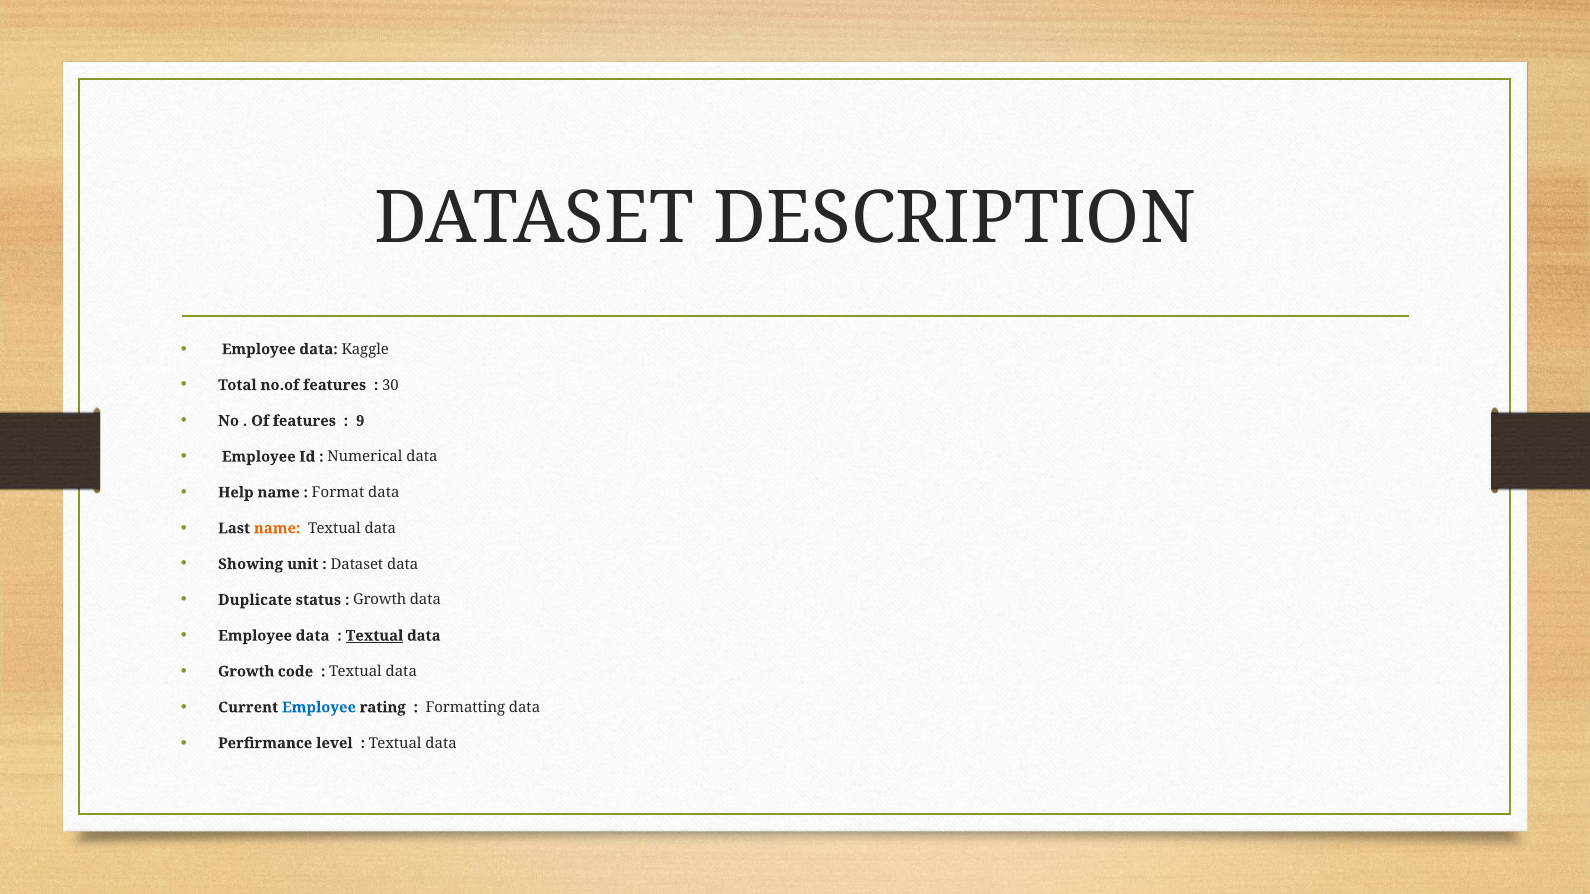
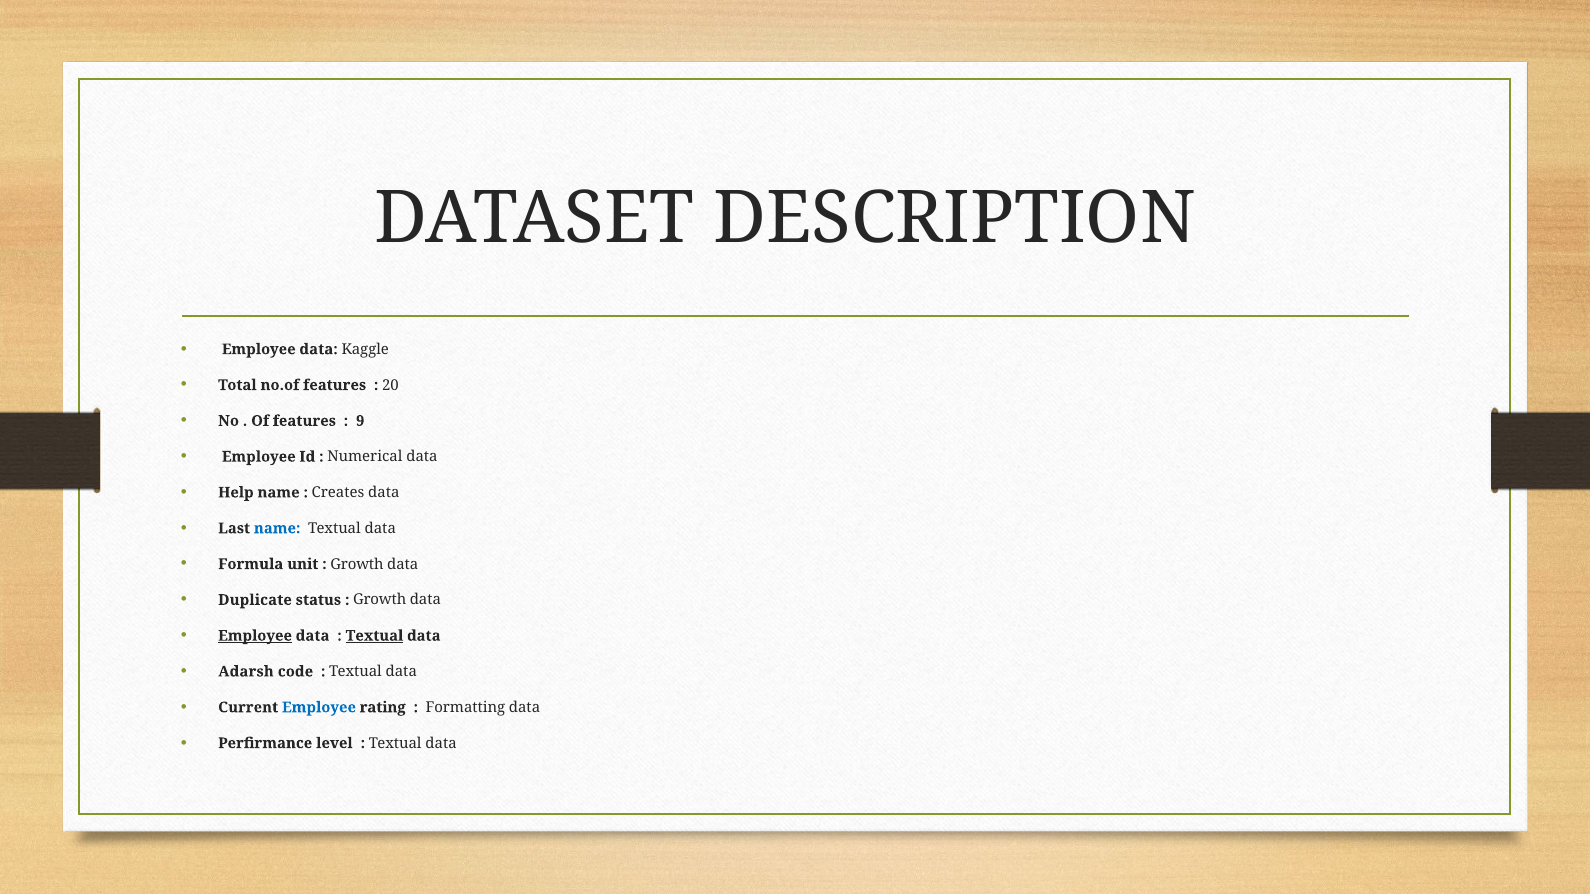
30: 30 -> 20
Format: Format -> Creates
name at (277, 529) colour: orange -> blue
Showing: Showing -> Formula
Dataset at (357, 564): Dataset -> Growth
Employee at (255, 636) underline: none -> present
Growth at (246, 672): Growth -> Adarsh
